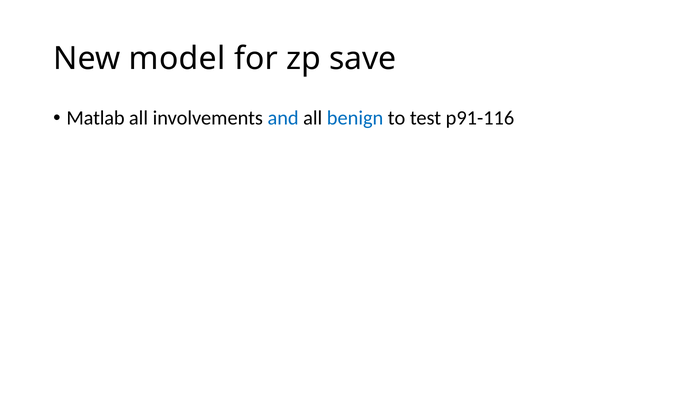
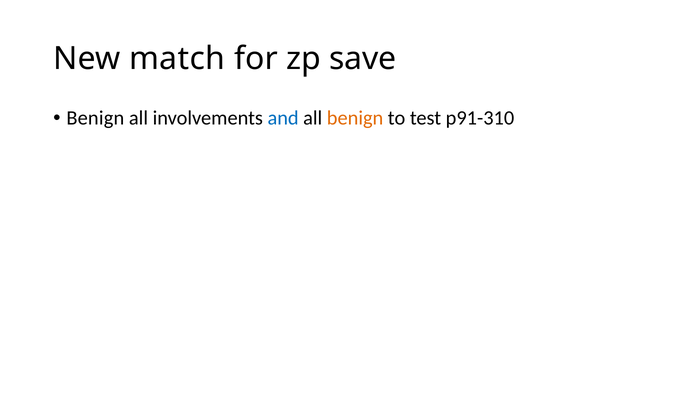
model: model -> match
Matlab at (96, 118): Matlab -> Benign
benign at (355, 118) colour: blue -> orange
p91-116: p91-116 -> p91-310
